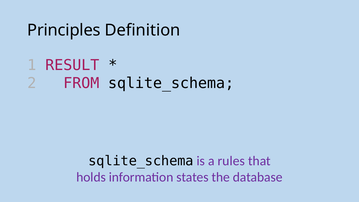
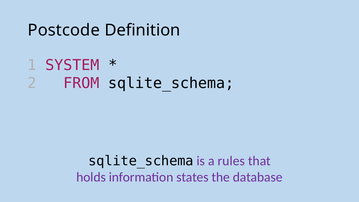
Principles: Principles -> Postcode
RESULT: RESULT -> SYSTEM
